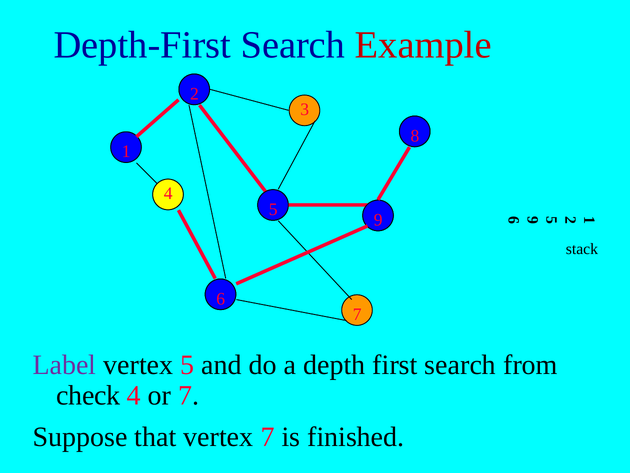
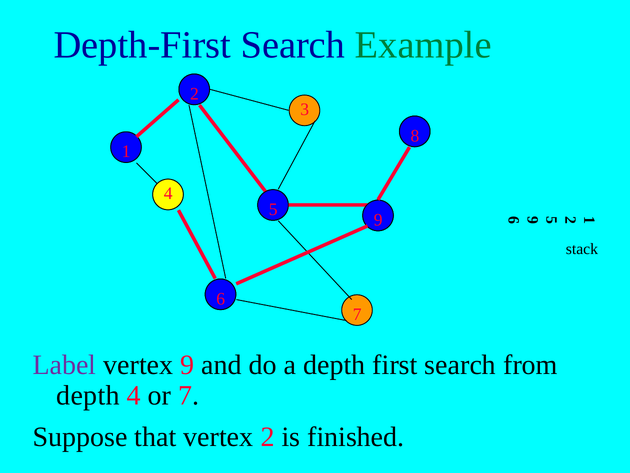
Example colour: red -> green
vertex 5: 5 -> 9
check at (88, 395): check -> depth
vertex 7: 7 -> 2
